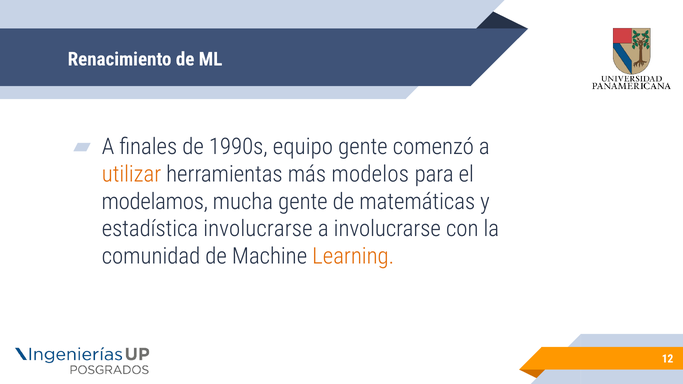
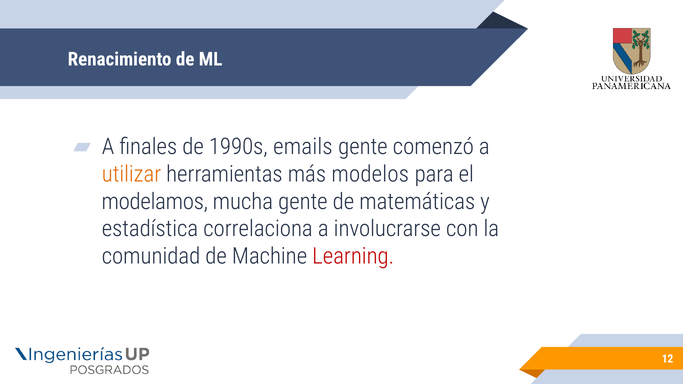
equipo: equipo -> emails
estadística involucrarse: involucrarse -> correlaciona
Learning colour: orange -> red
